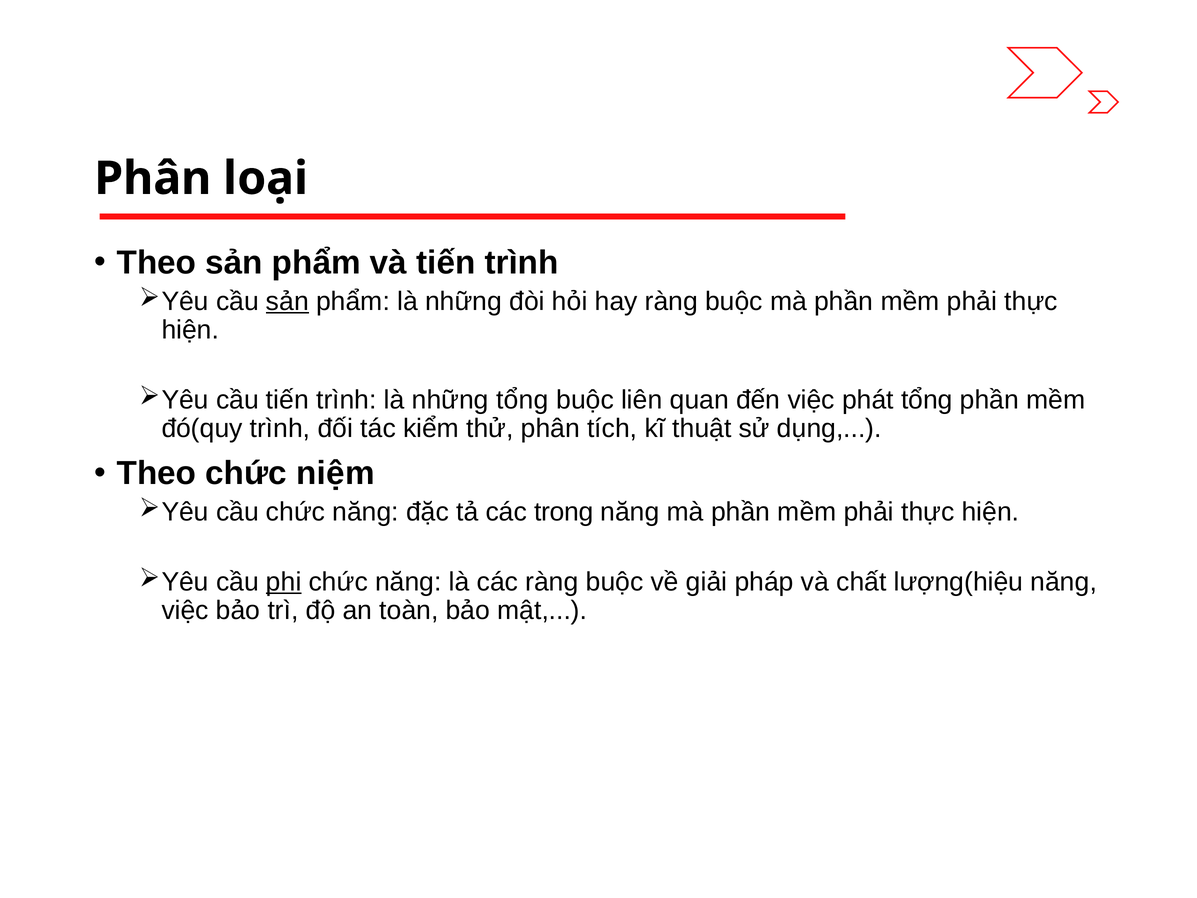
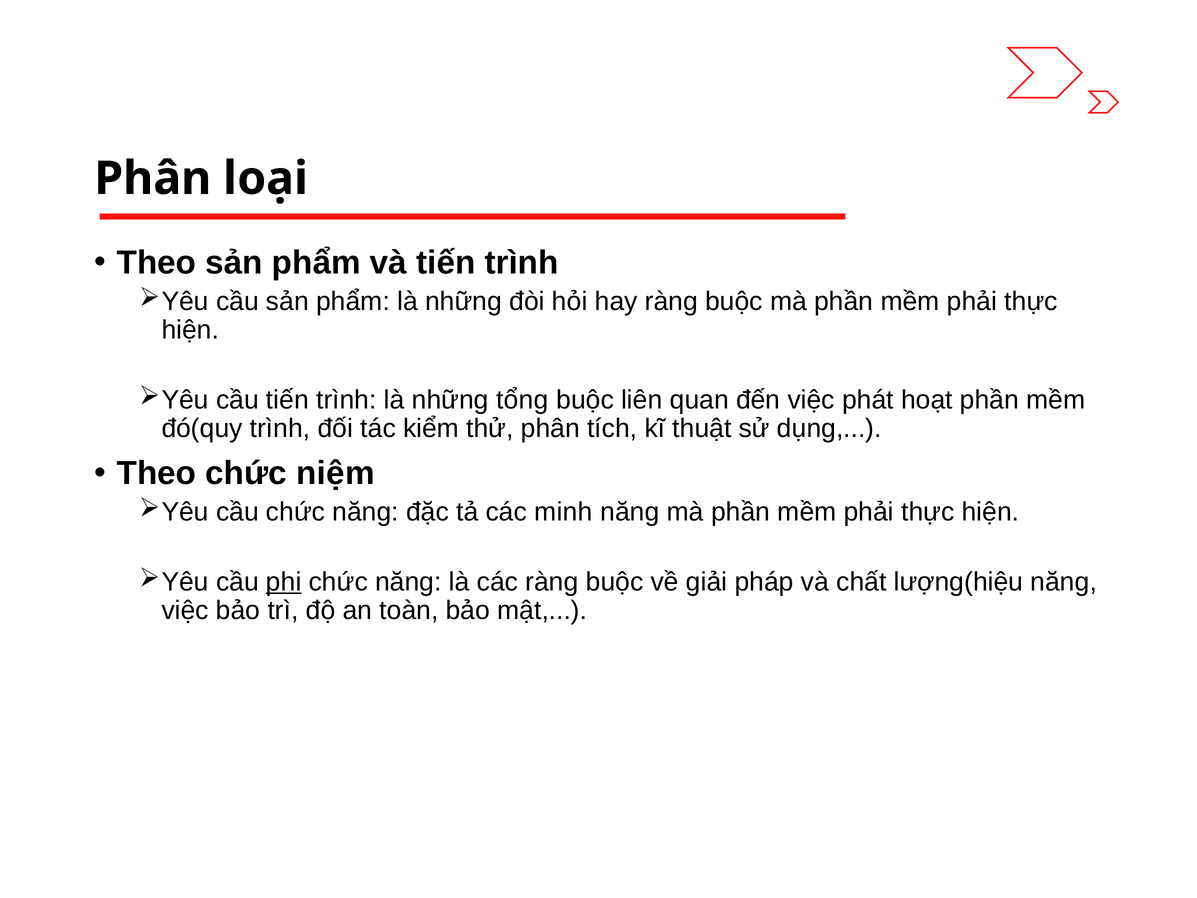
sản at (287, 301) underline: present -> none
phát tổng: tổng -> hoạt
trong: trong -> minh
